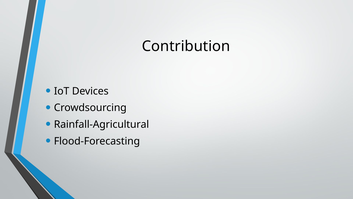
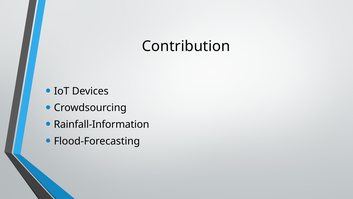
Rainfall-Agricultural: Rainfall-Agricultural -> Rainfall-Information
